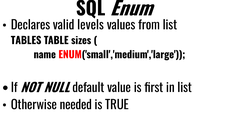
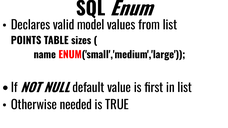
levels: levels -> model
TABLES: TABLES -> POINTS
